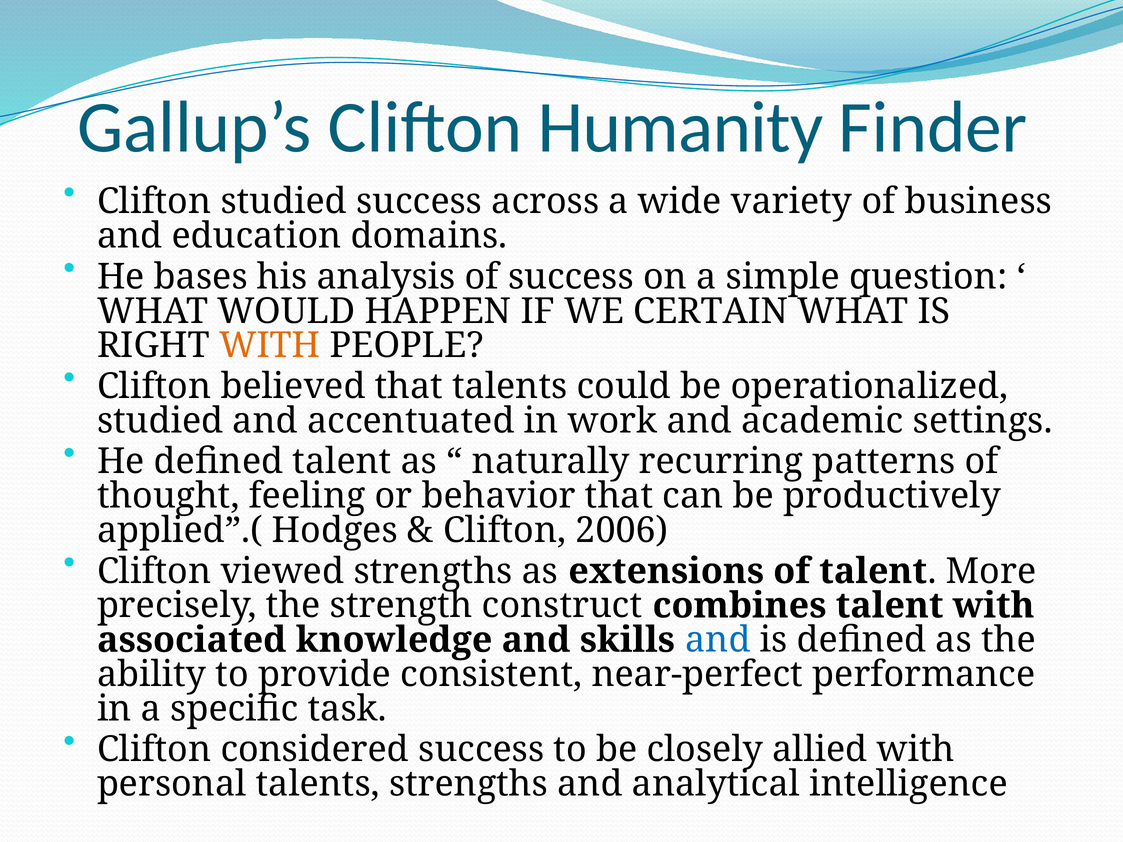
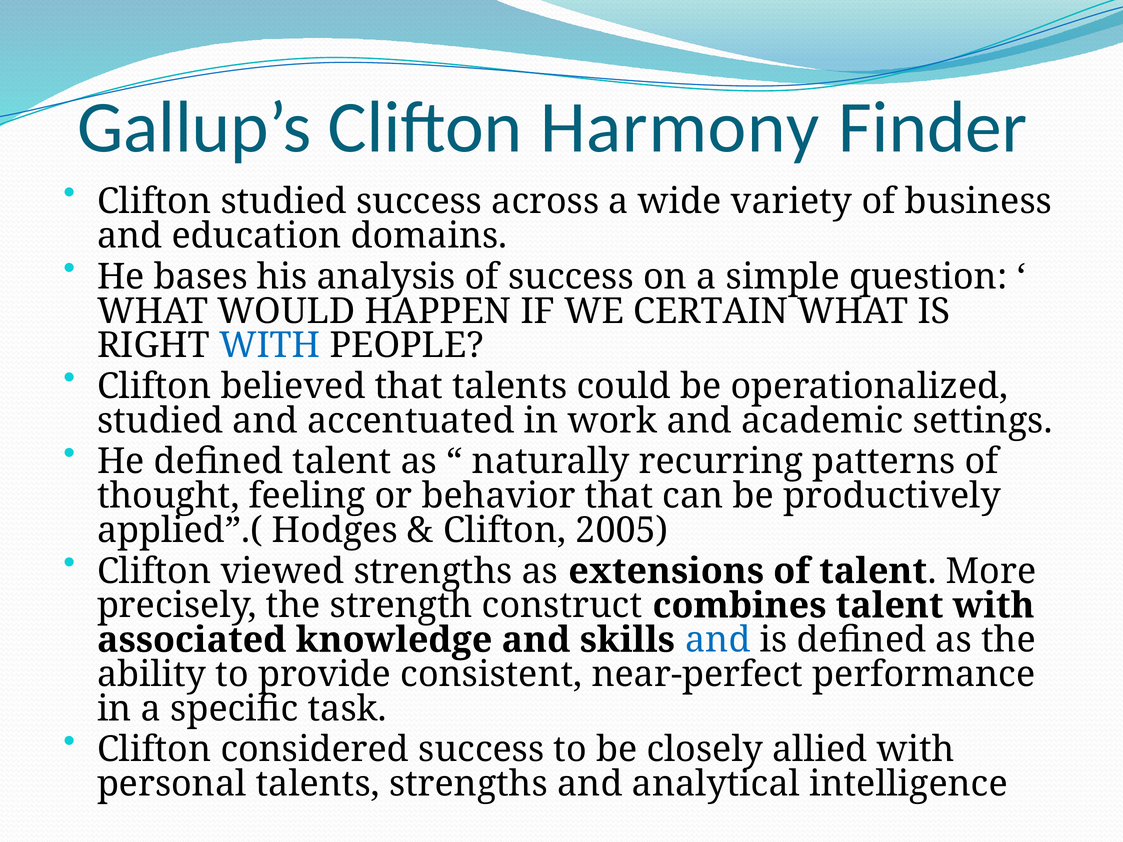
Humanity: Humanity -> Harmony
WITH at (270, 346) colour: orange -> blue
2006: 2006 -> 2005
